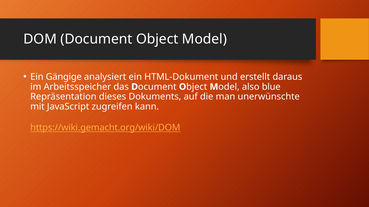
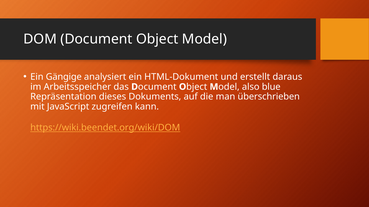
unerwünschte: unerwünschte -> überschrieben
https://wiki.gemacht.org/wiki/DOM: https://wiki.gemacht.org/wiki/DOM -> https://wiki.beendet.org/wiki/DOM
